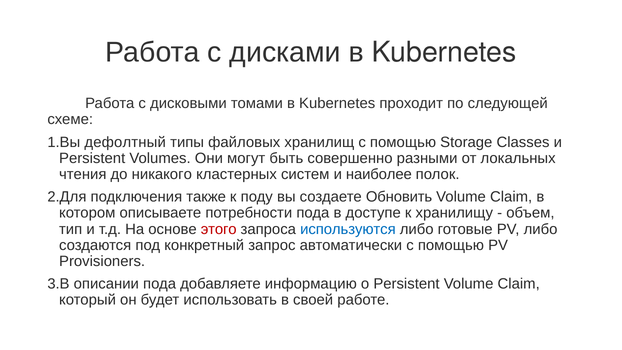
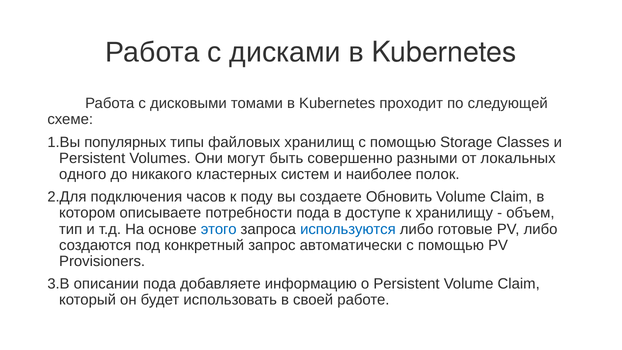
дефолтный: дефолтный -> популярных
чтения: чтения -> одного
также: также -> часов
этого colour: red -> blue
